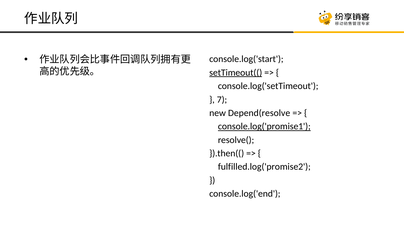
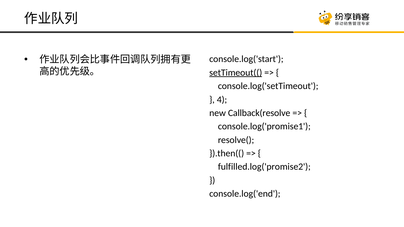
7: 7 -> 4
Depend(resolve: Depend(resolve -> Callback(resolve
console.log('promise1 underline: present -> none
